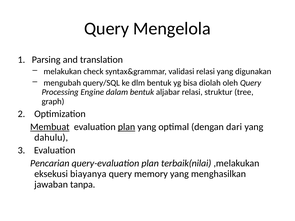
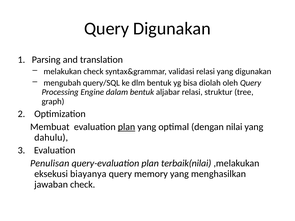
Query Mengelola: Mengelola -> Digunakan
Membuat underline: present -> none
dari: dari -> nilai
Pencarian: Pencarian -> Penulisan
jawaban tanpa: tanpa -> check
